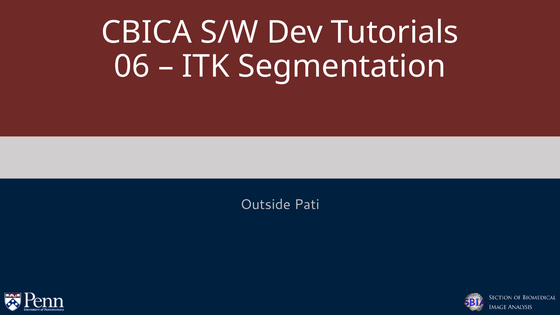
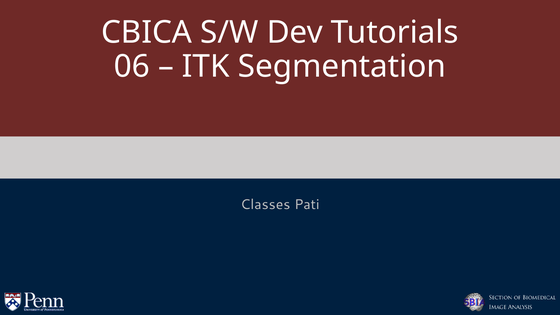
Outside: Outside -> Classes
